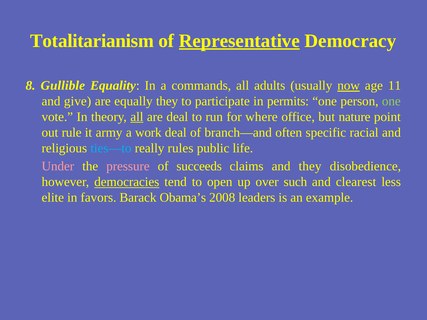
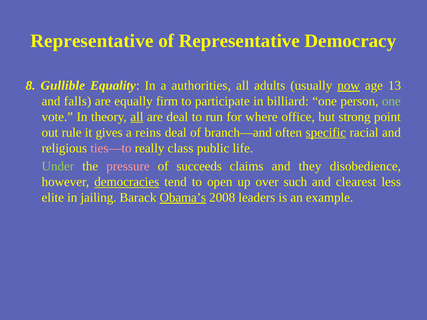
Totalitarianism at (92, 41): Totalitarianism -> Representative
Representative at (239, 41) underline: present -> none
commands: commands -> authorities
11: 11 -> 13
give: give -> falls
equally they: they -> firm
permits: permits -> billiard
nature: nature -> strong
army: army -> gives
work: work -> reins
specific underline: none -> present
ties—to colour: light blue -> pink
rules: rules -> class
Under colour: pink -> light green
favors: favors -> jailing
Obama’s underline: none -> present
